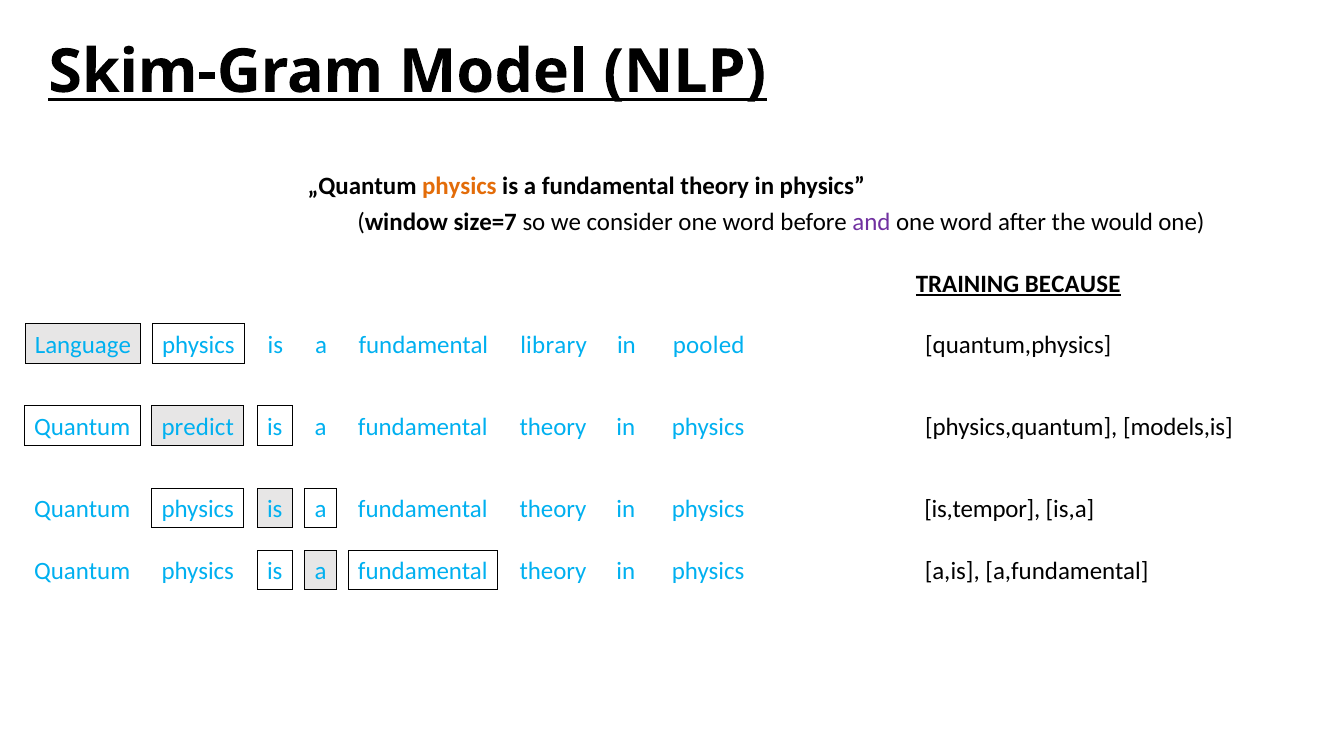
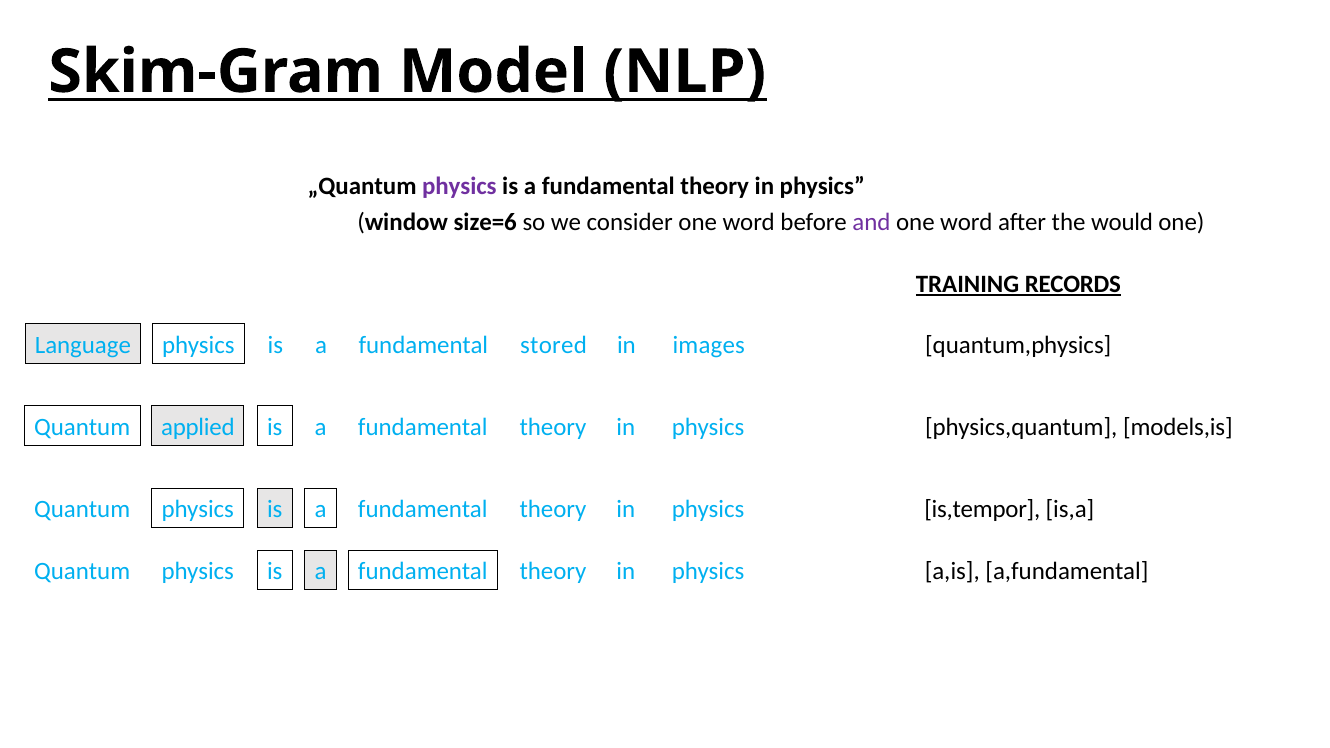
physics at (459, 186) colour: orange -> purple
size=7: size=7 -> size=6
BECAUSE: BECAUSE -> RECORDS
library: library -> stored
pooled: pooled -> images
predict: predict -> applied
